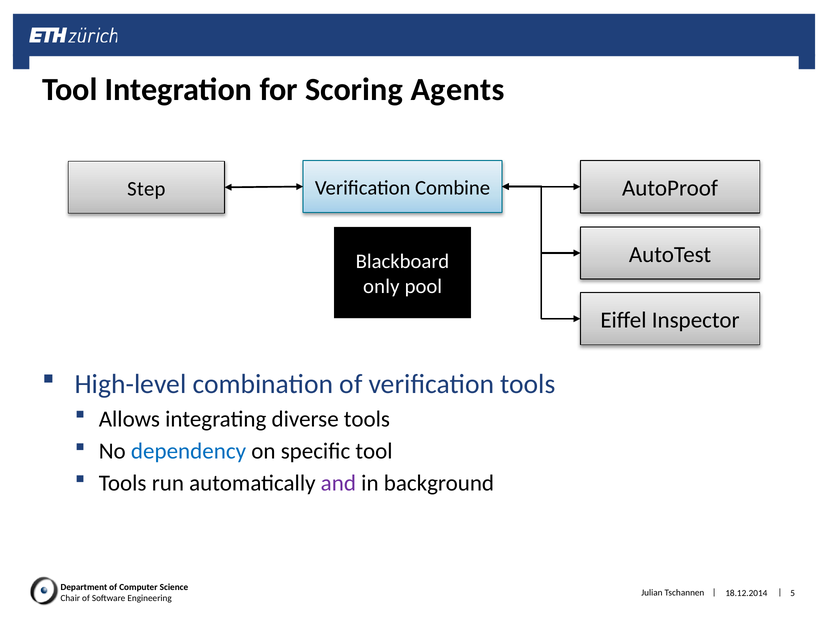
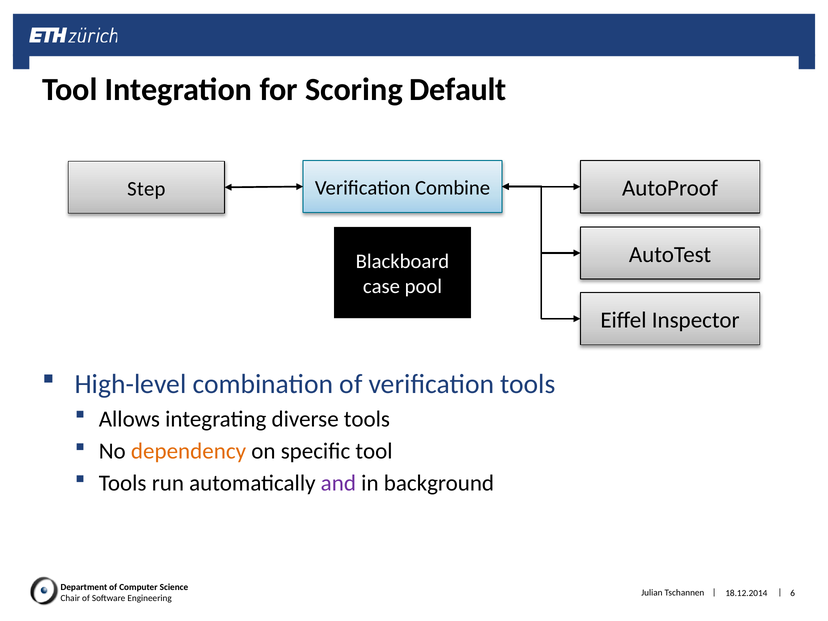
Agents: Agents -> Default
only: only -> case
dependency colour: blue -> orange
5: 5 -> 6
